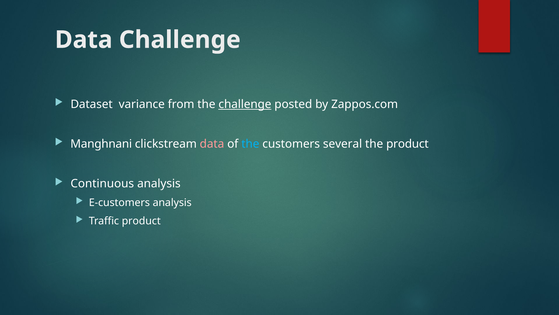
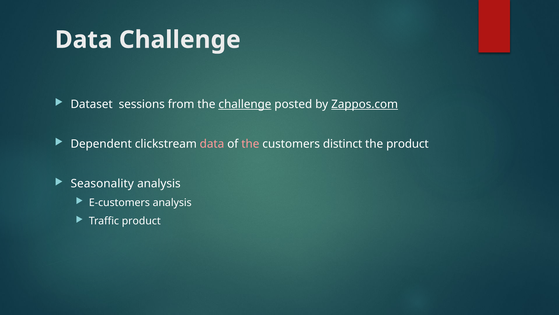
variance: variance -> sessions
Zappos.com underline: none -> present
Manghnani: Manghnani -> Dependent
the at (250, 144) colour: light blue -> pink
several: several -> distinct
Continuous: Continuous -> Seasonality
